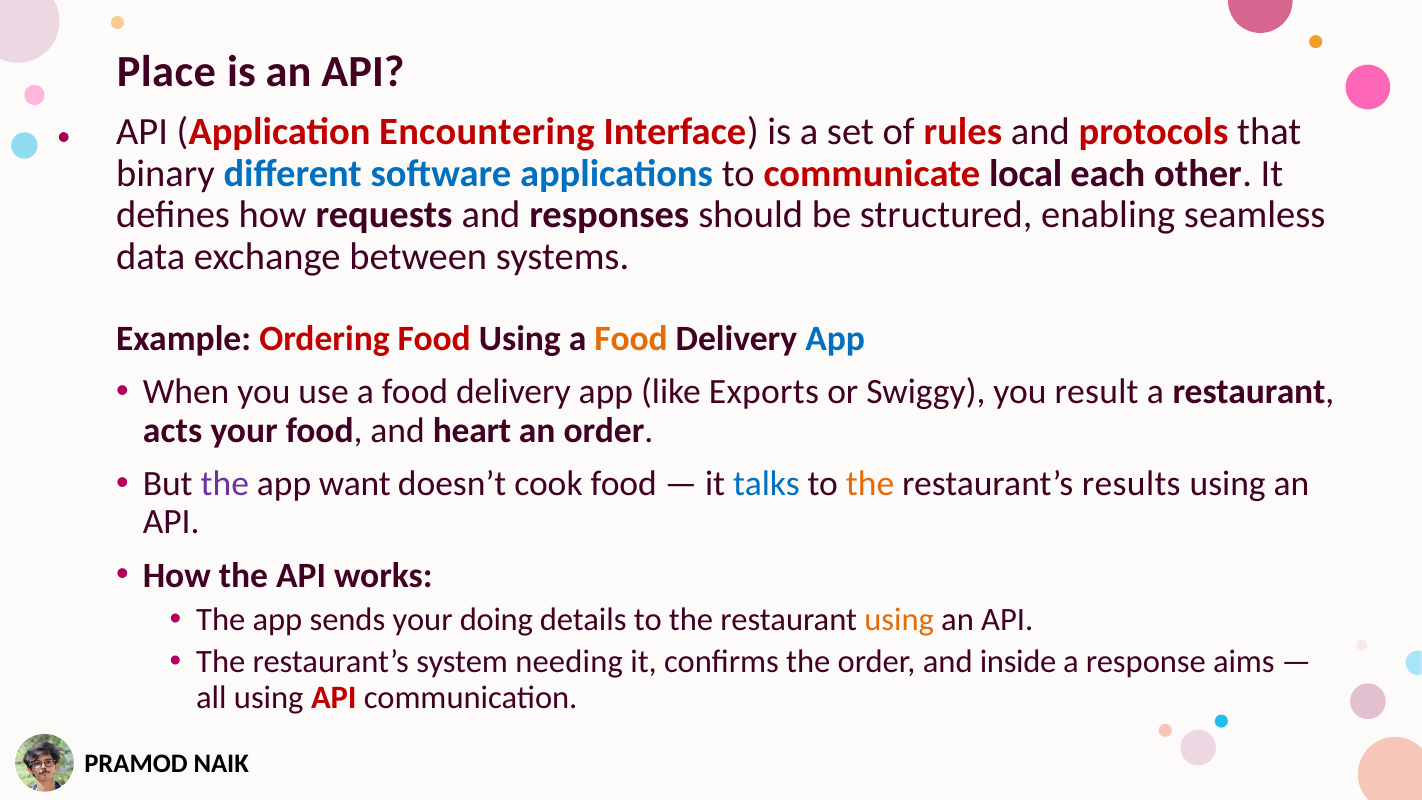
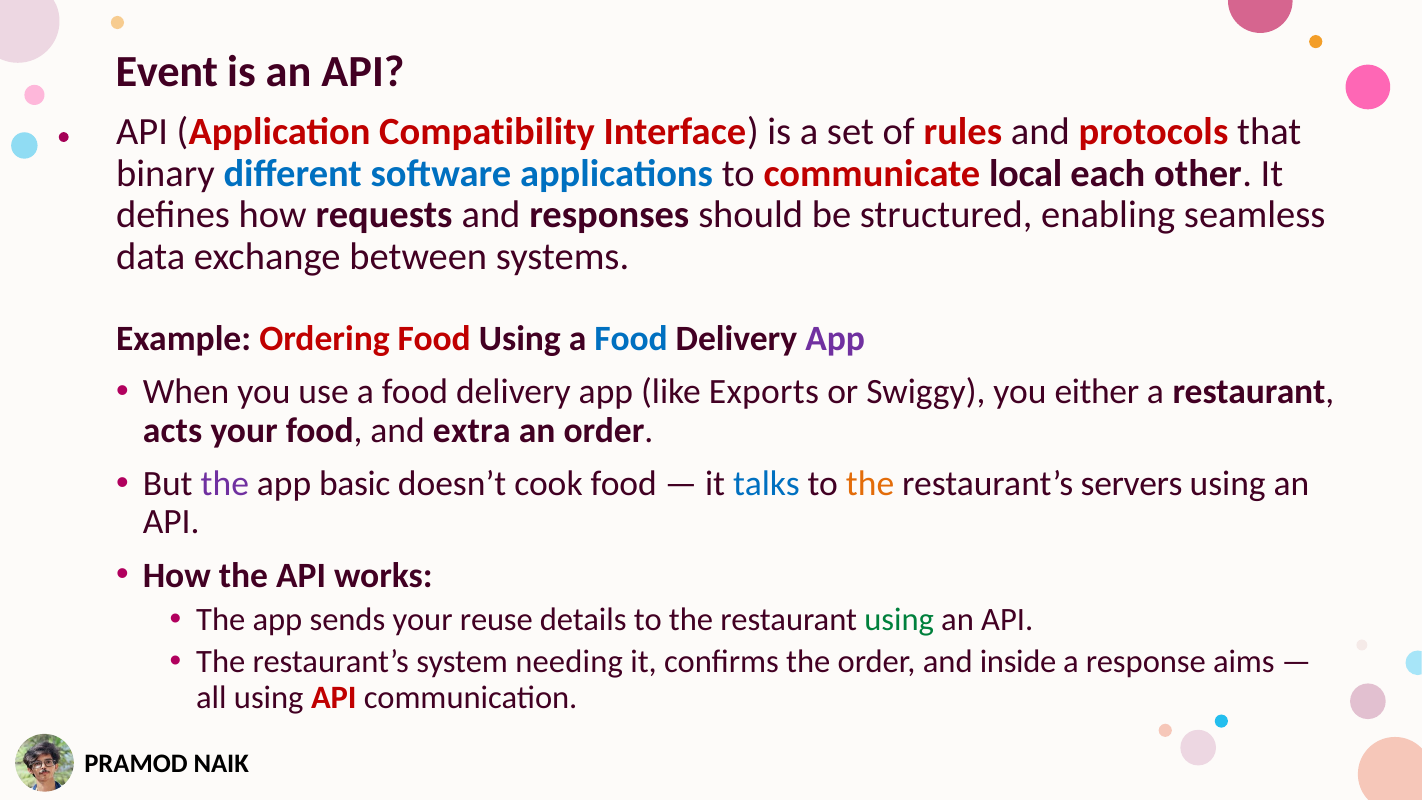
Place: Place -> Event
Encountering: Encountering -> Compatibility
Food at (631, 339) colour: orange -> blue
App at (835, 339) colour: blue -> purple
result: result -> either
heart: heart -> extra
want: want -> basic
results: results -> servers
doing: doing -> reuse
using at (899, 619) colour: orange -> green
